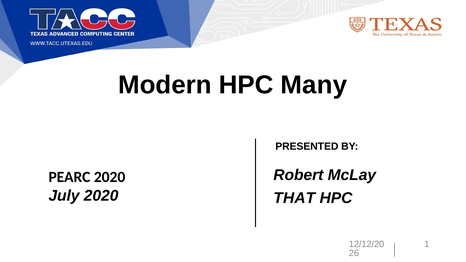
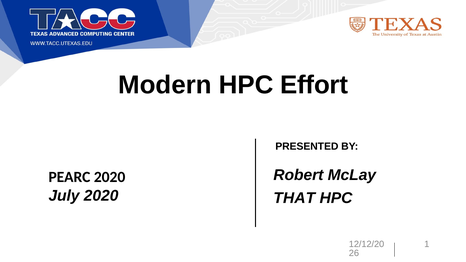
Many: Many -> Effort
